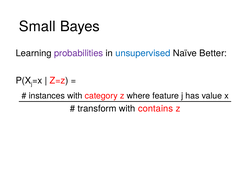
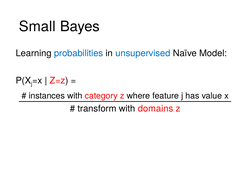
probabilities colour: purple -> blue
Better: Better -> Model
contains: contains -> domains
